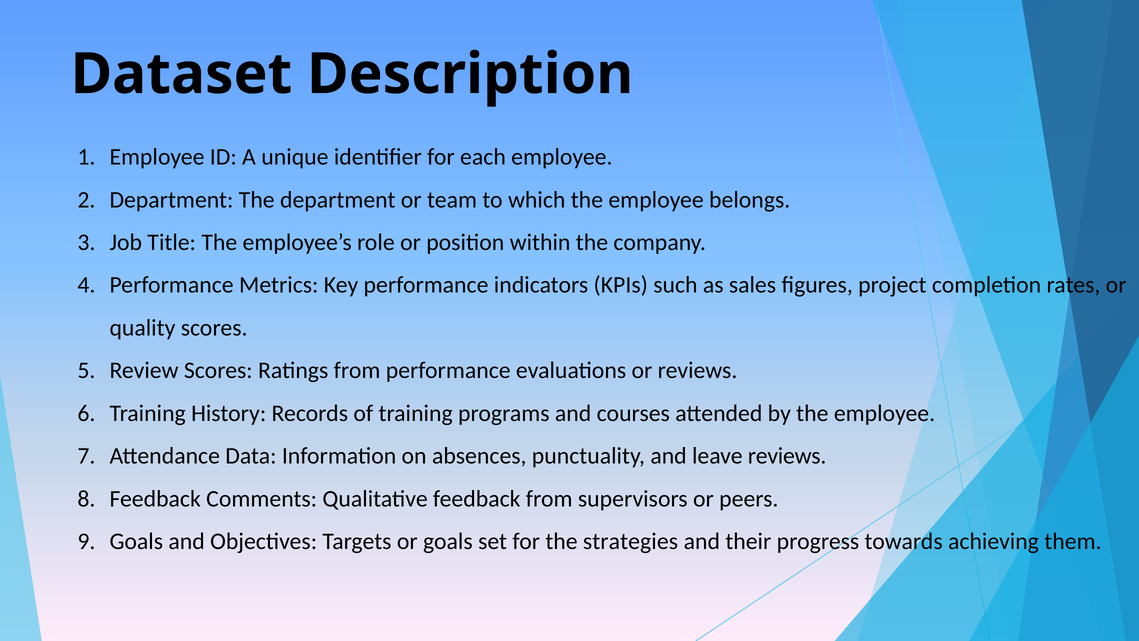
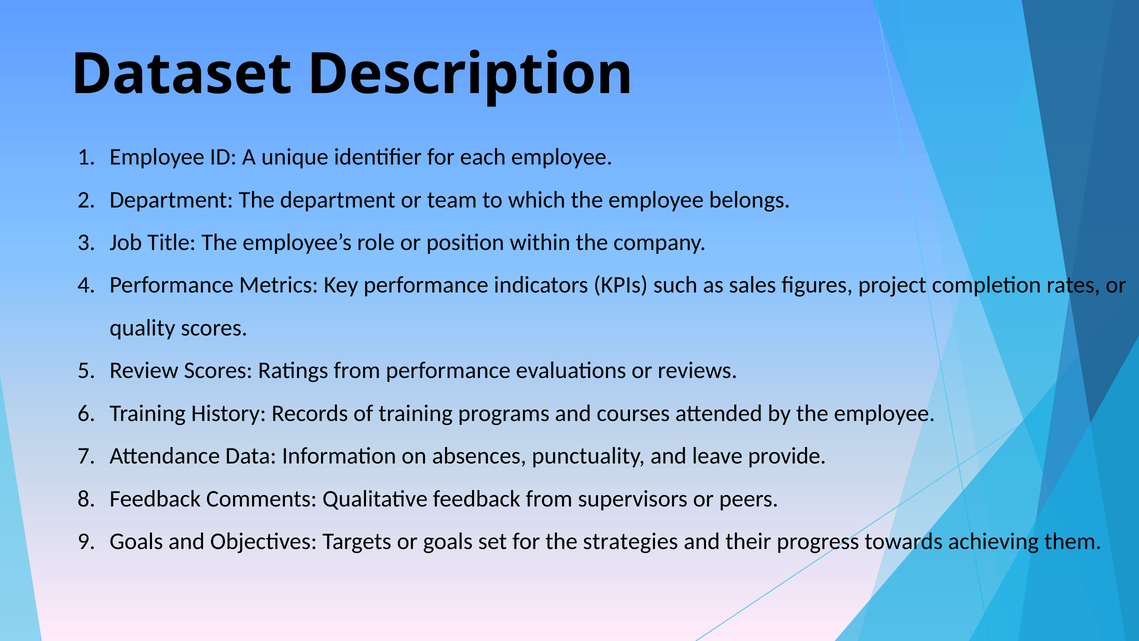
leave reviews: reviews -> provide
